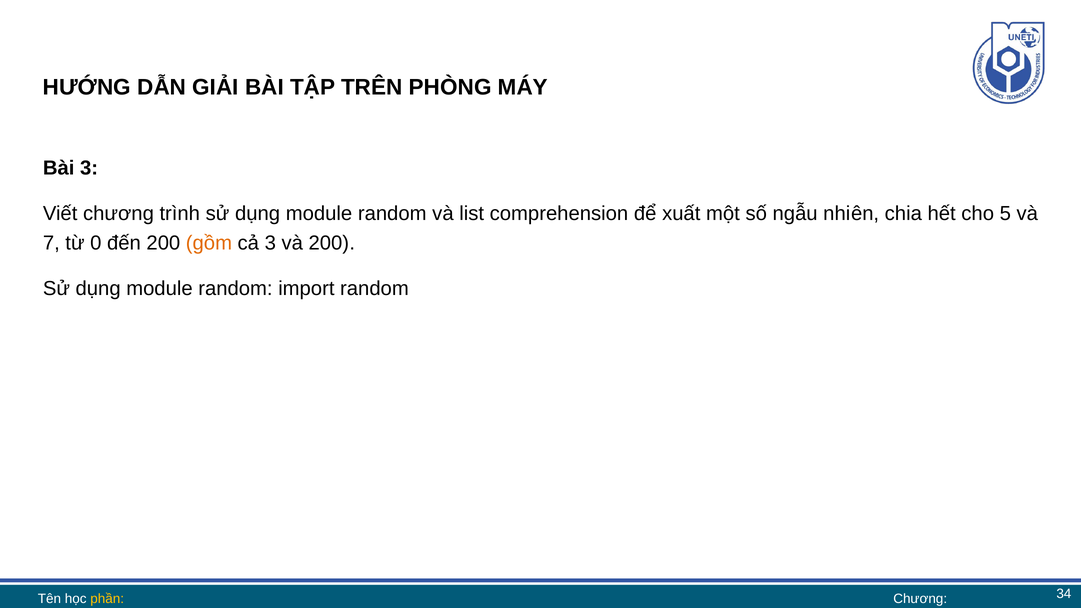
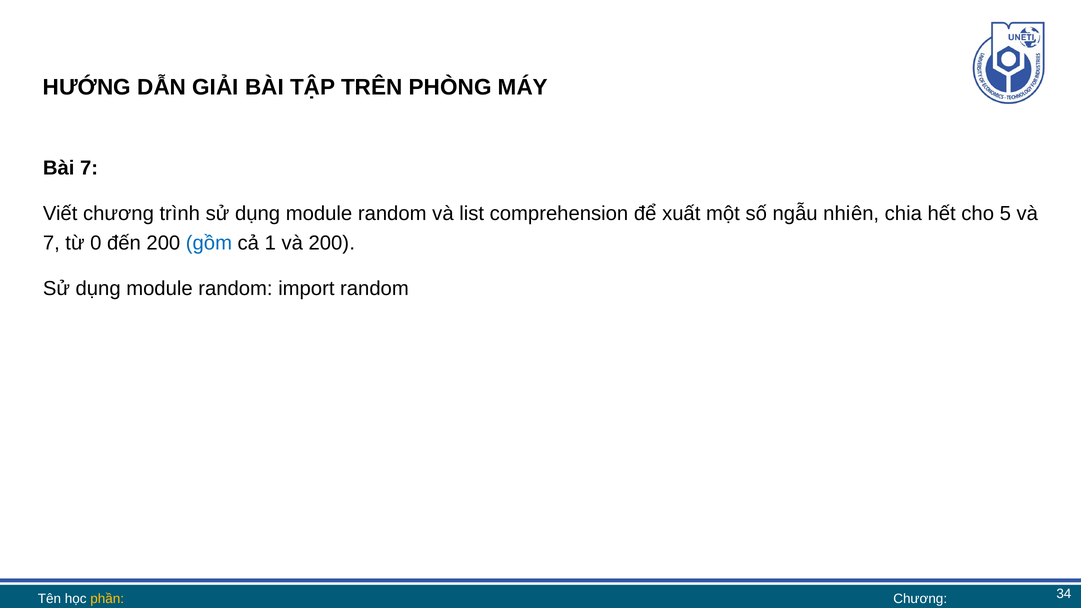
Bài 3: 3 -> 7
gồm colour: orange -> blue
cả 3: 3 -> 1
